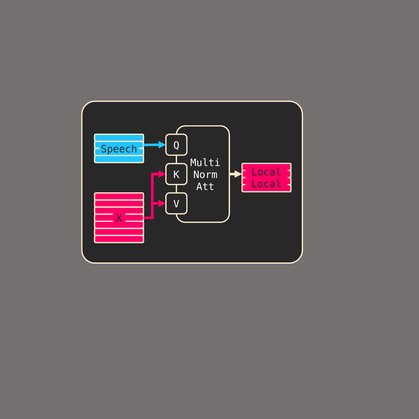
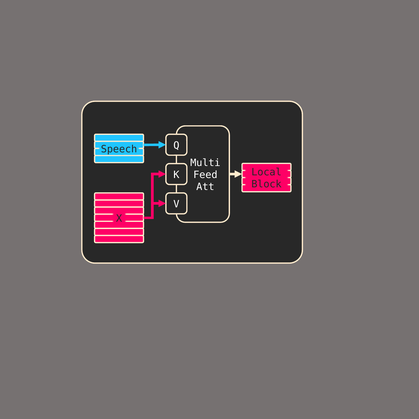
Norm: Norm -> Feed
Local at (266, 184): Local -> Block
